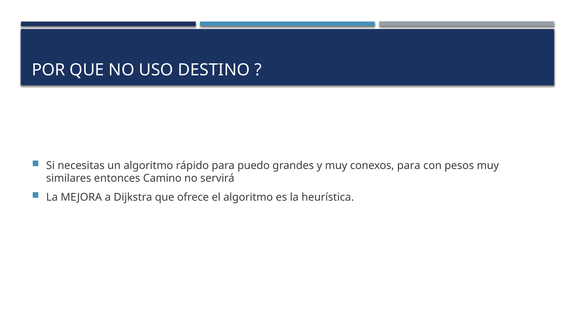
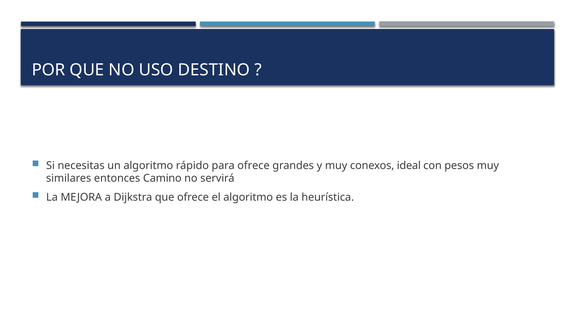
para puedo: puedo -> ofrece
conexos para: para -> ideal
